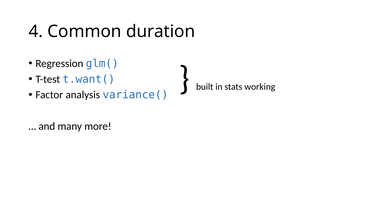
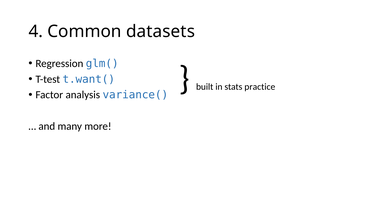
duration: duration -> datasets
working: working -> practice
